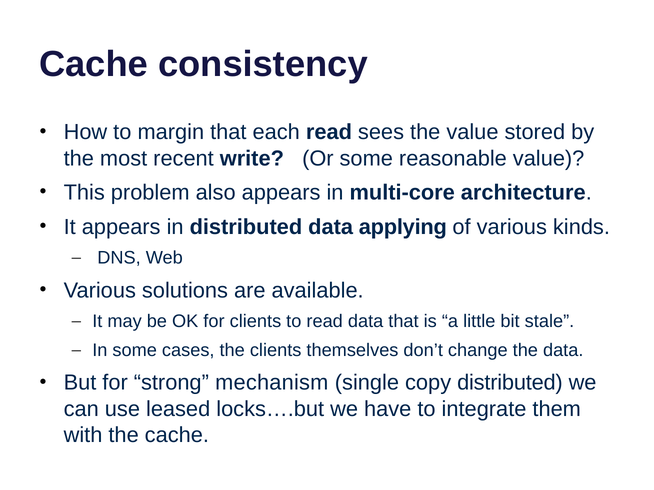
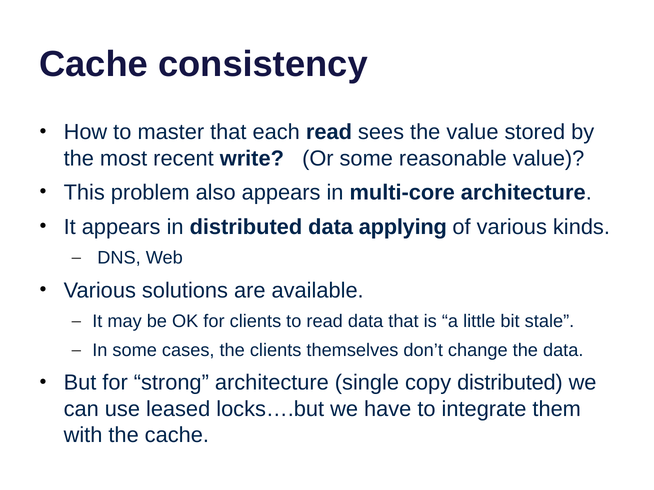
margin: margin -> master
strong mechanism: mechanism -> architecture
